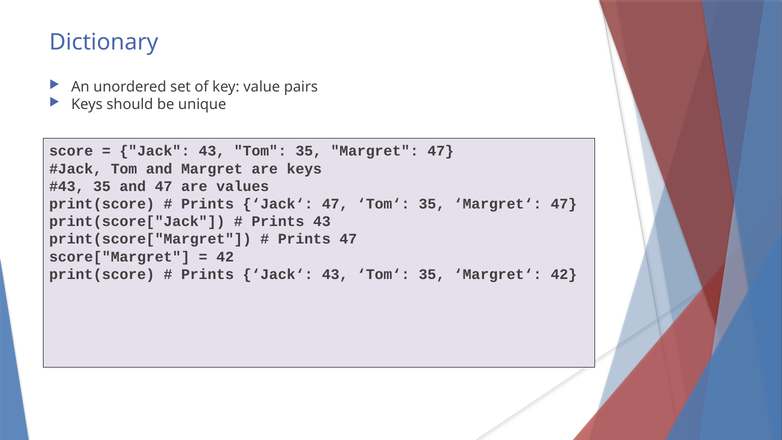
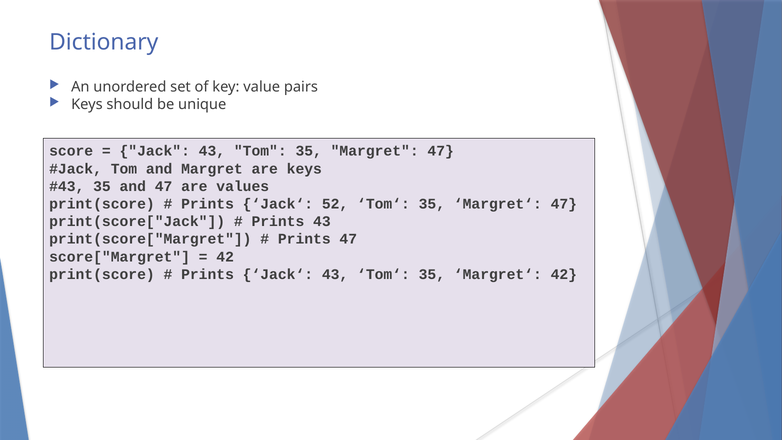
Jack‘ 47: 47 -> 52
